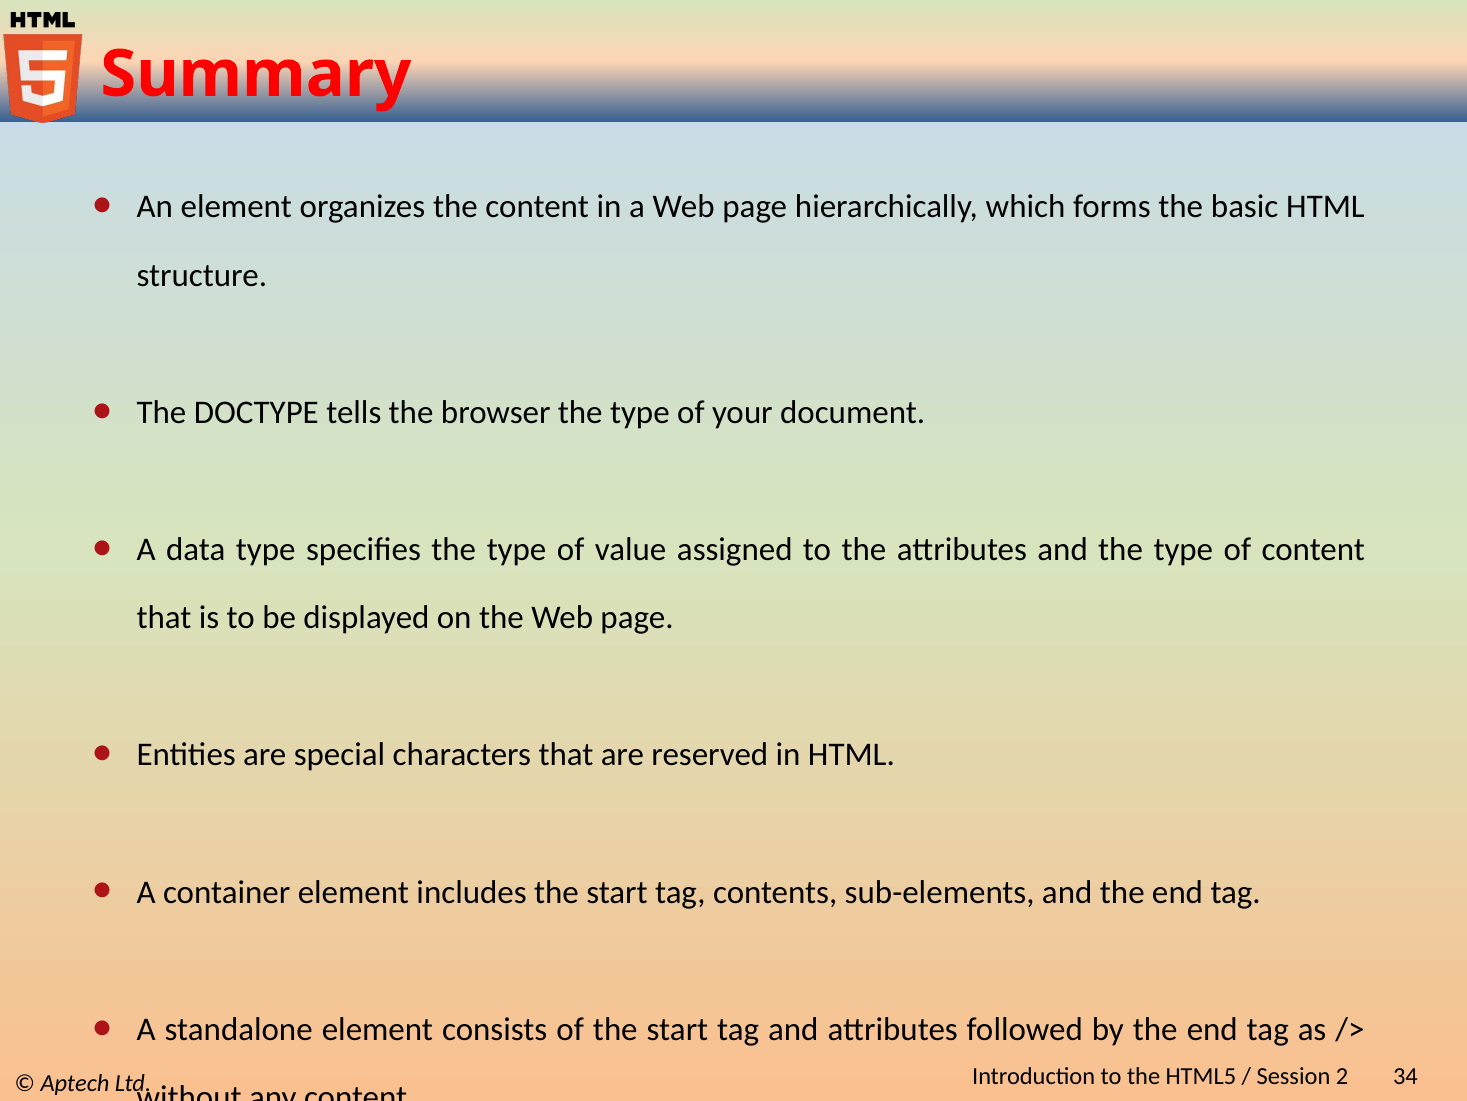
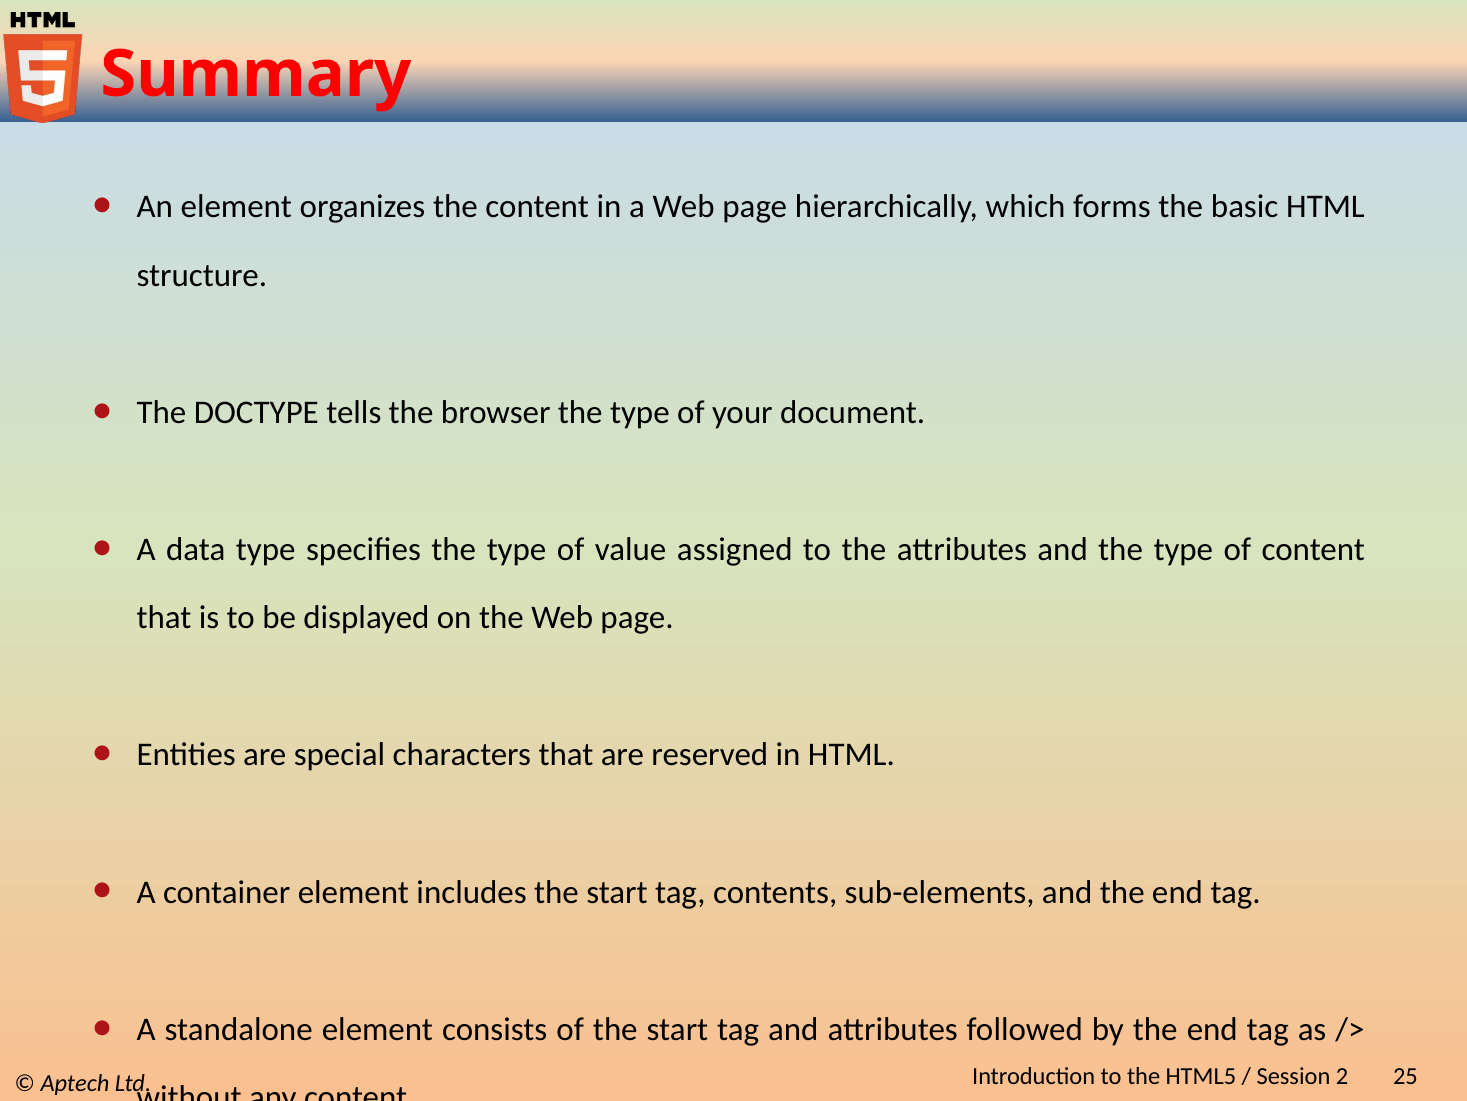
34: 34 -> 25
